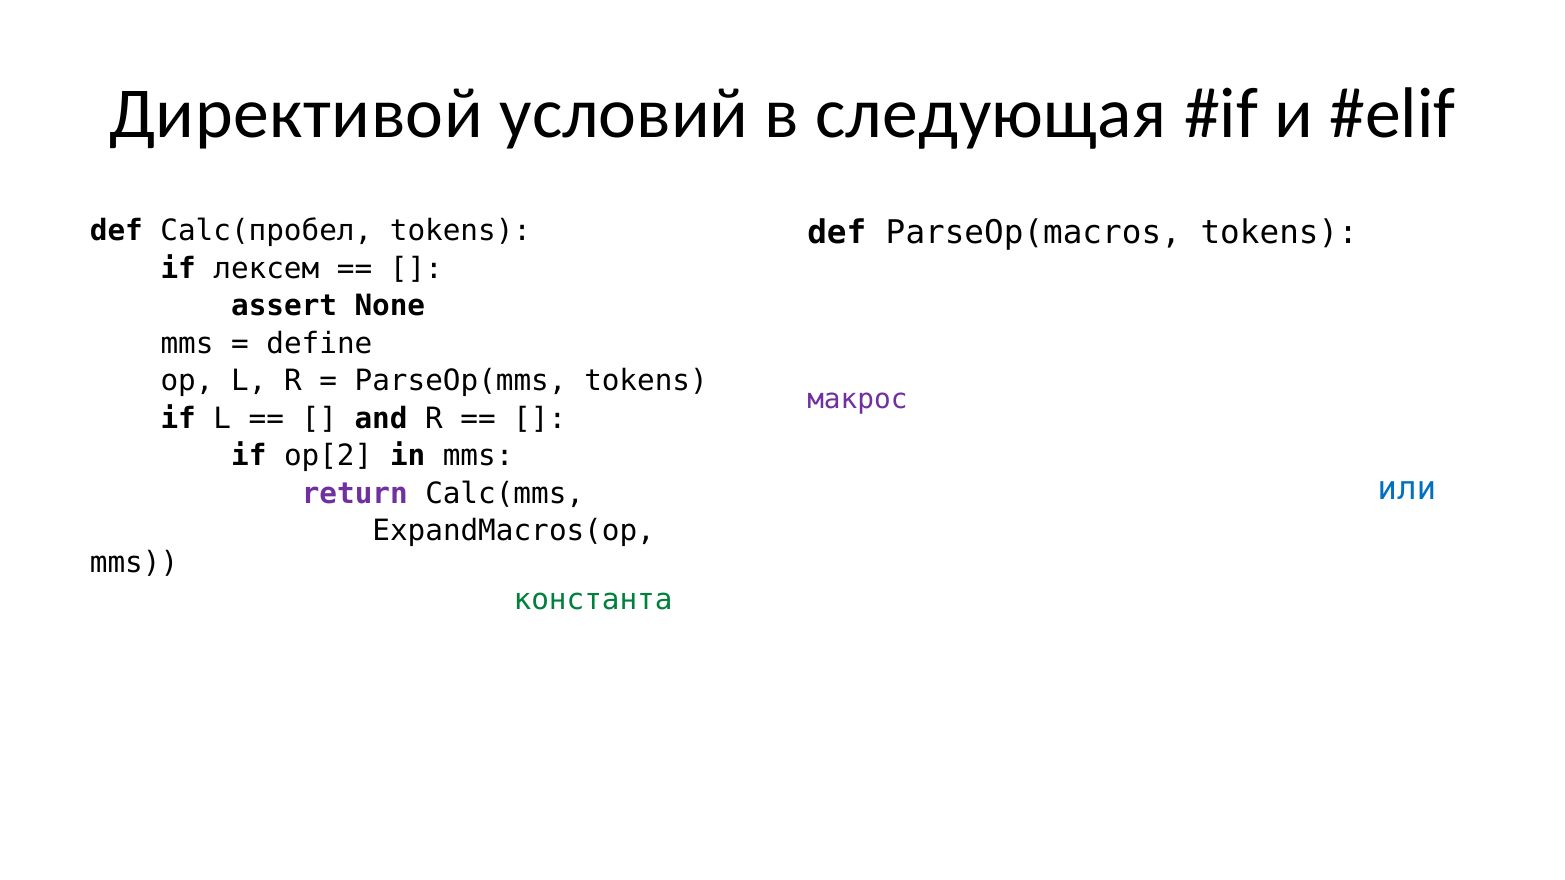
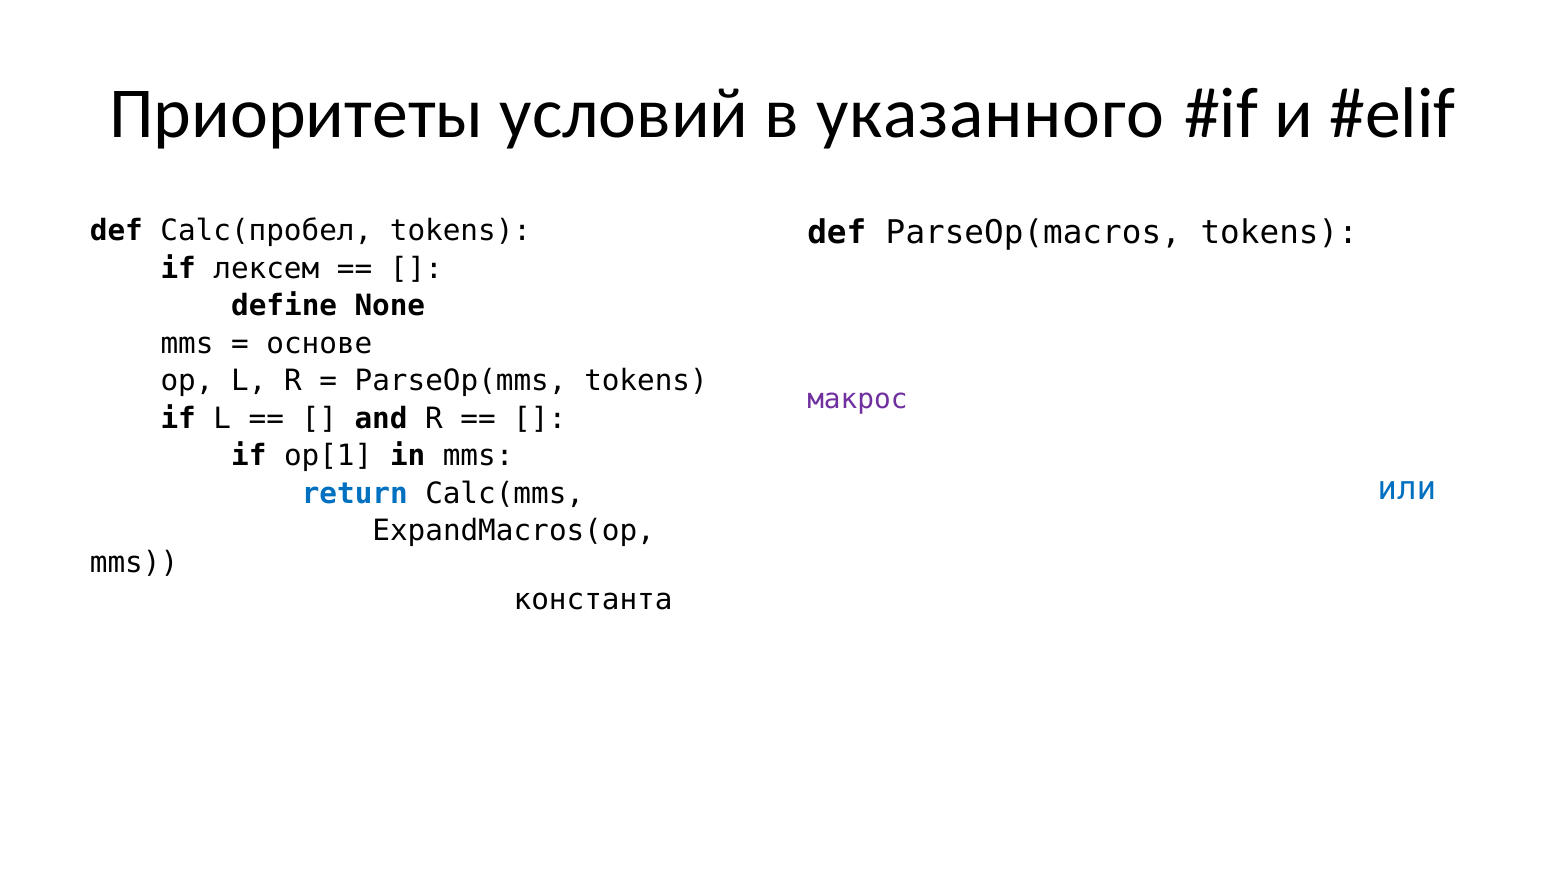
Директивой: Директивой -> Приоритеты
следующая: следующая -> указанного
assert: assert -> define
define: define -> основе
op[2: op[2 -> op[1
return at (355, 494) colour: purple -> blue
константа at (593, 600) colour: green -> black
